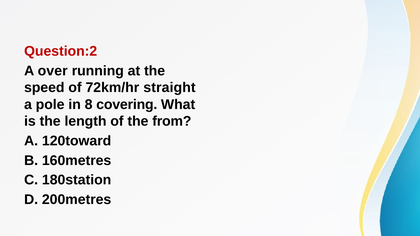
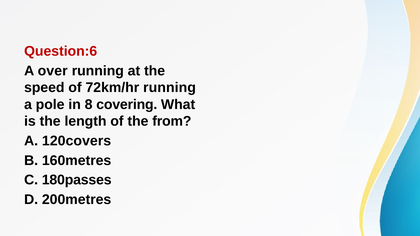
Question:2: Question:2 -> Question:6
72km/hr straight: straight -> running
120toward: 120toward -> 120covers
180station: 180station -> 180passes
